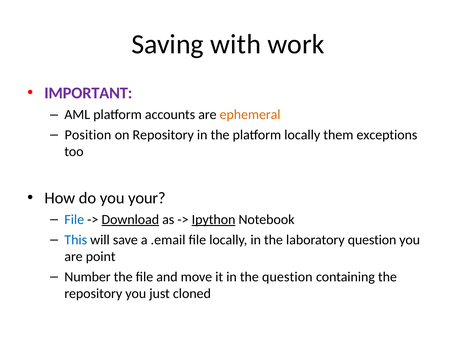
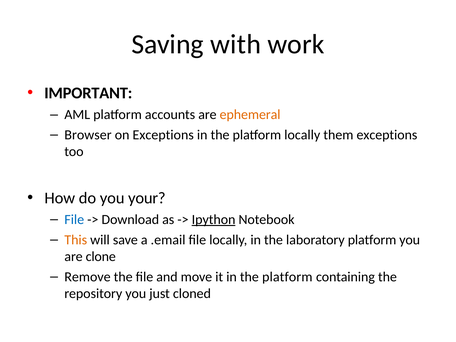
IMPORTANT colour: purple -> black
Position: Position -> Browser
on Repository: Repository -> Exceptions
Download underline: present -> none
This colour: blue -> orange
laboratory question: question -> platform
point: point -> clone
Number: Number -> Remove
it in the question: question -> platform
